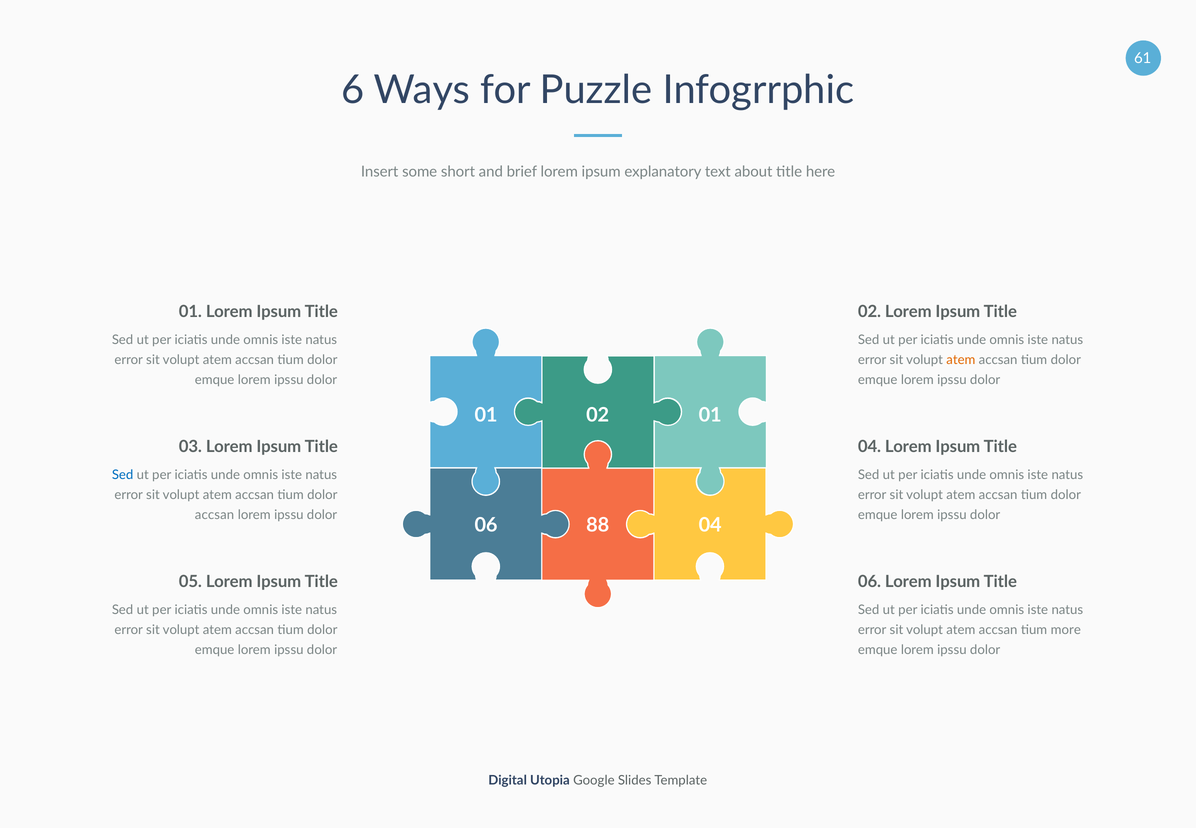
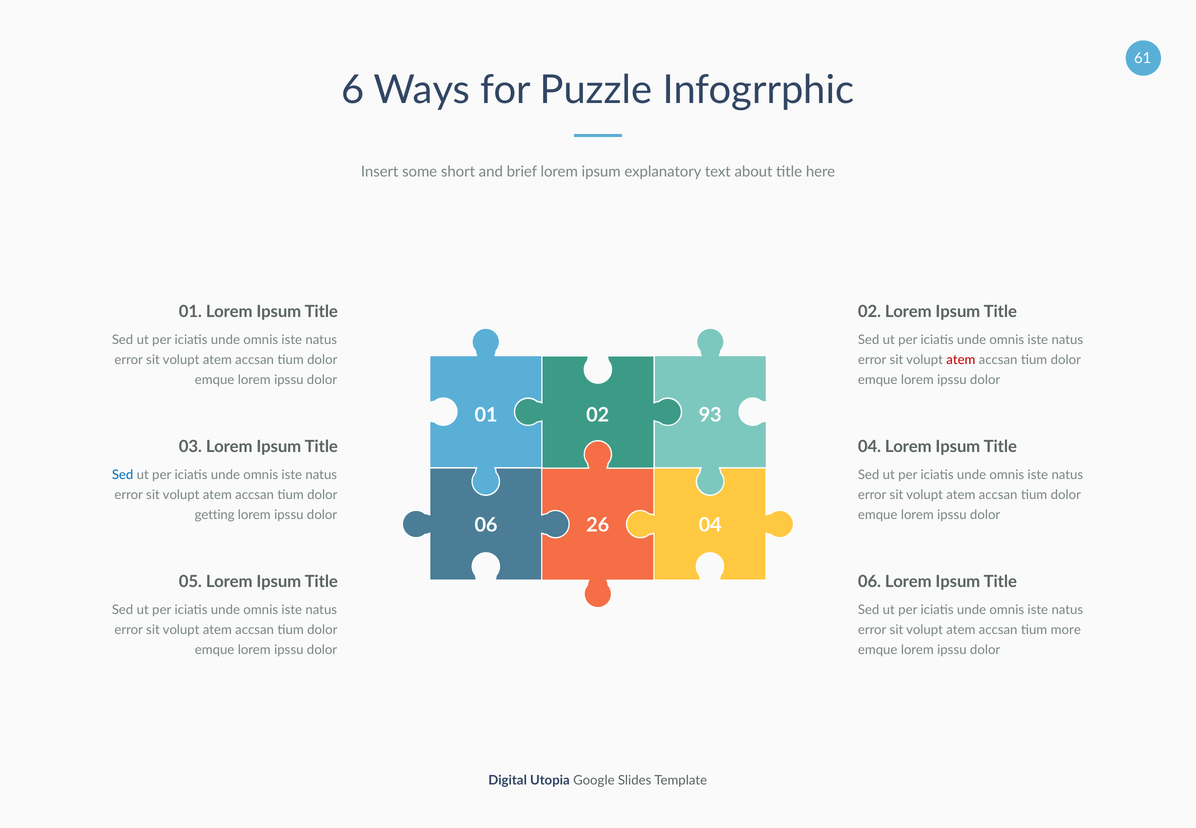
atem at (961, 360) colour: orange -> red
02 01: 01 -> 93
accsan at (215, 515): accsan -> getting
88: 88 -> 26
